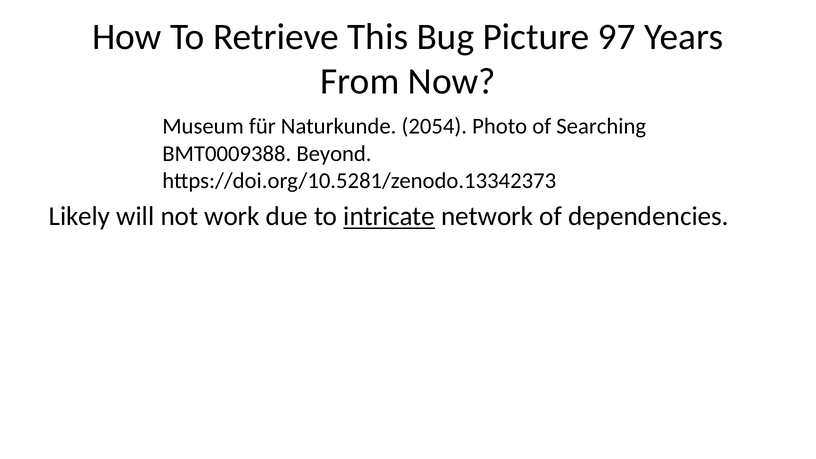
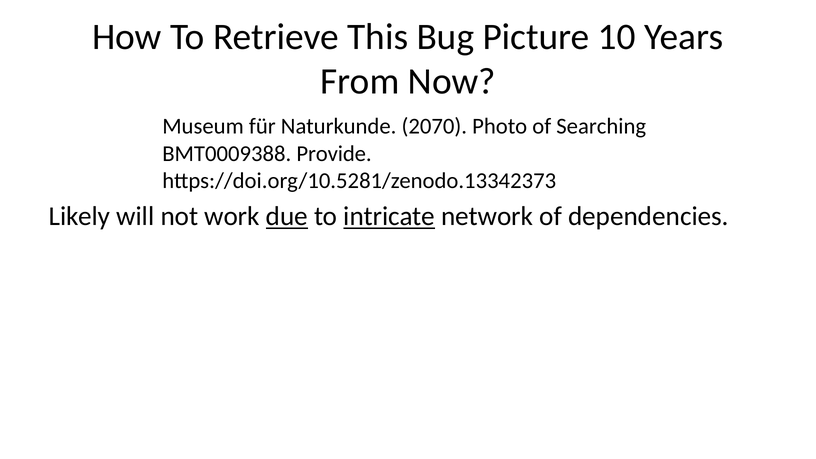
97: 97 -> 10
2054: 2054 -> 2070
Beyond: Beyond -> Provide
due underline: none -> present
